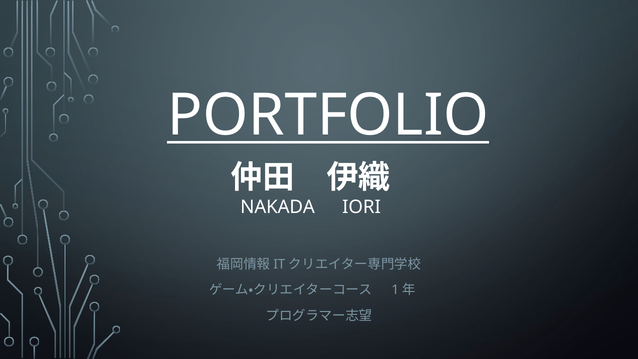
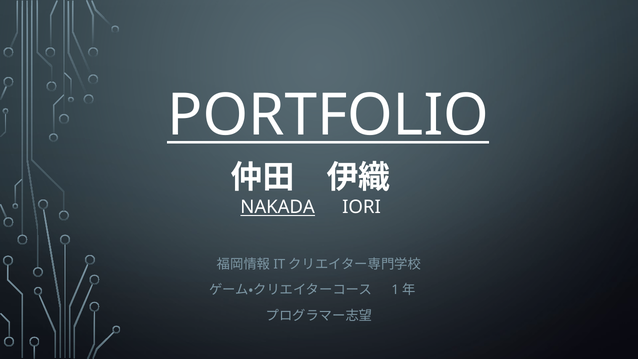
NAKADA underline: none -> present
